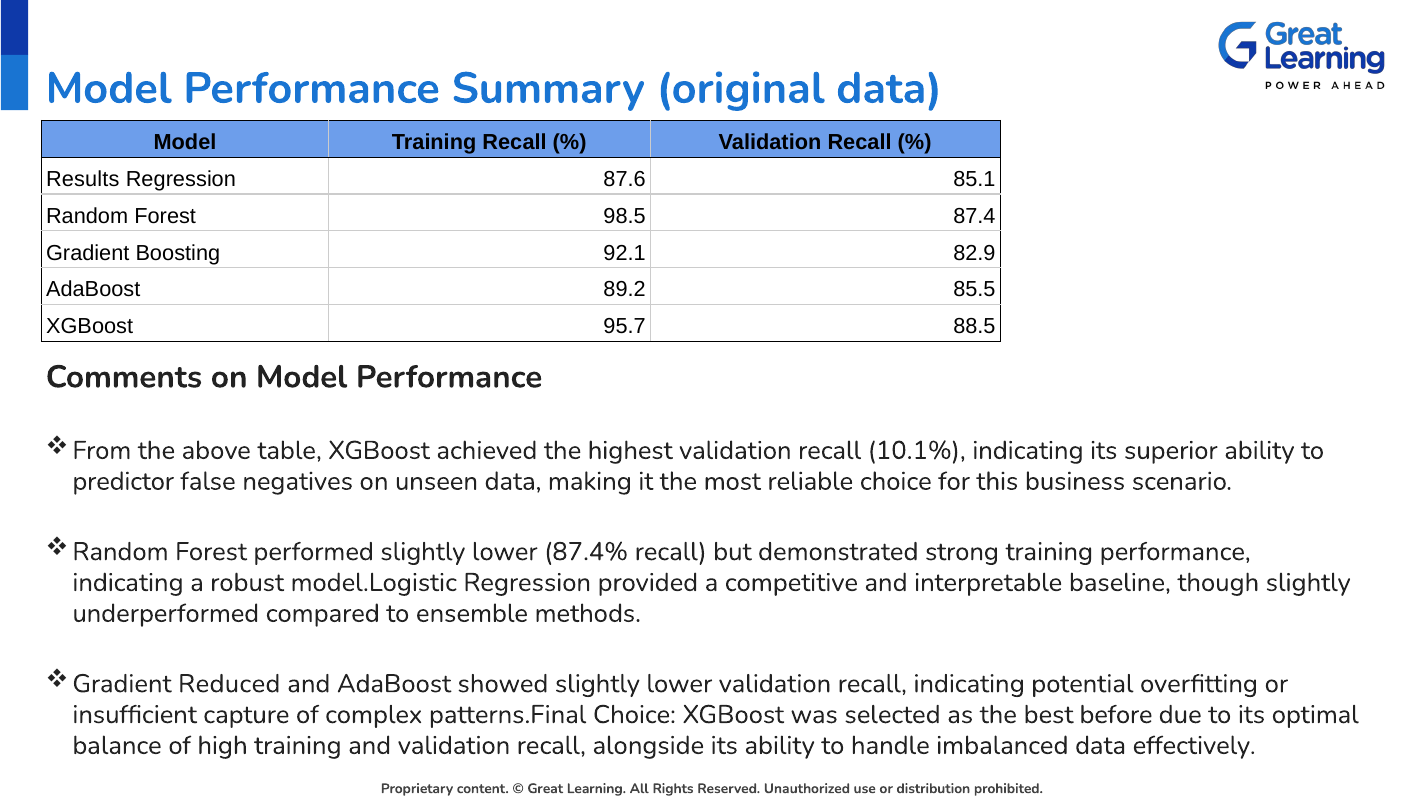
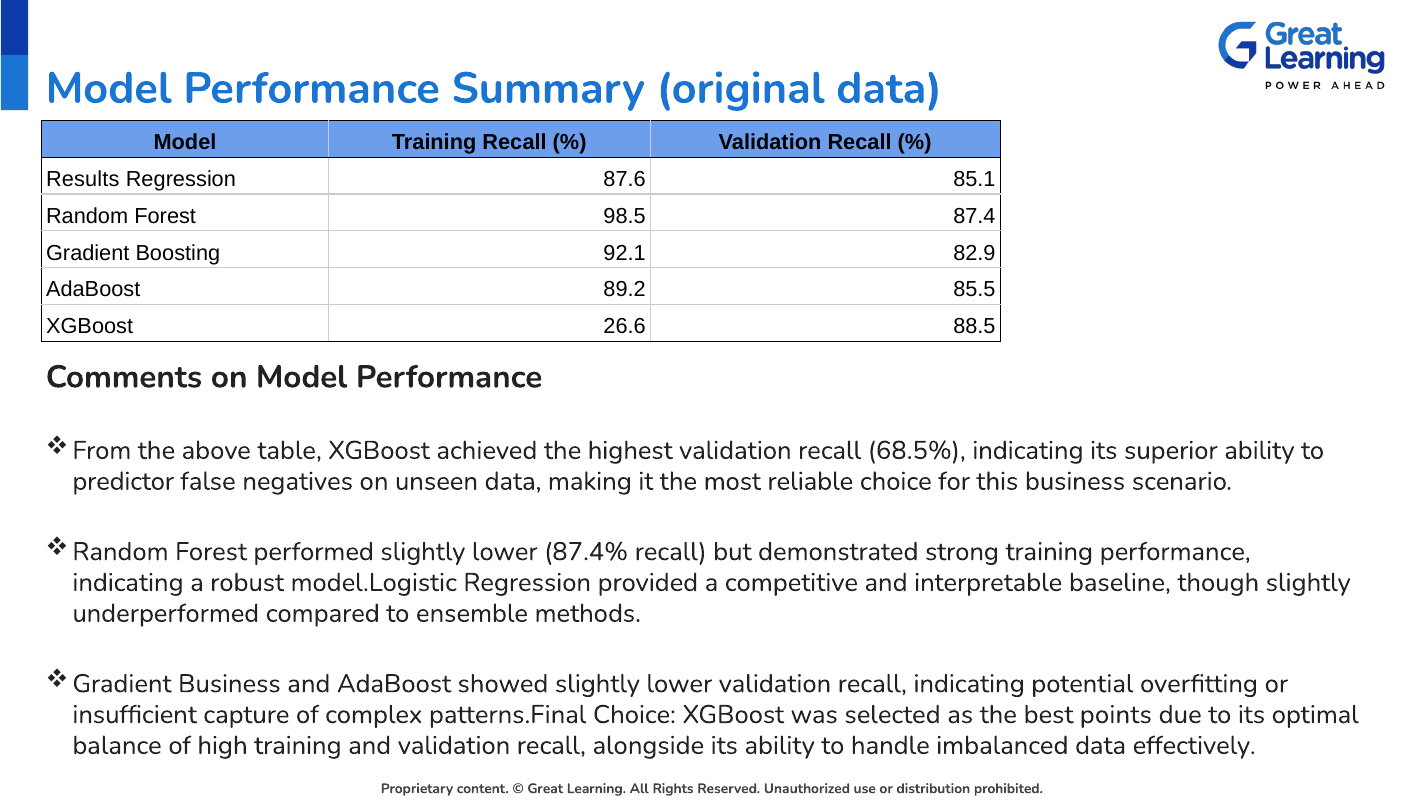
95.7: 95.7 -> 26.6
10.1%: 10.1% -> 68.5%
Reduced at (229, 684): Reduced -> Business
before: before -> points
